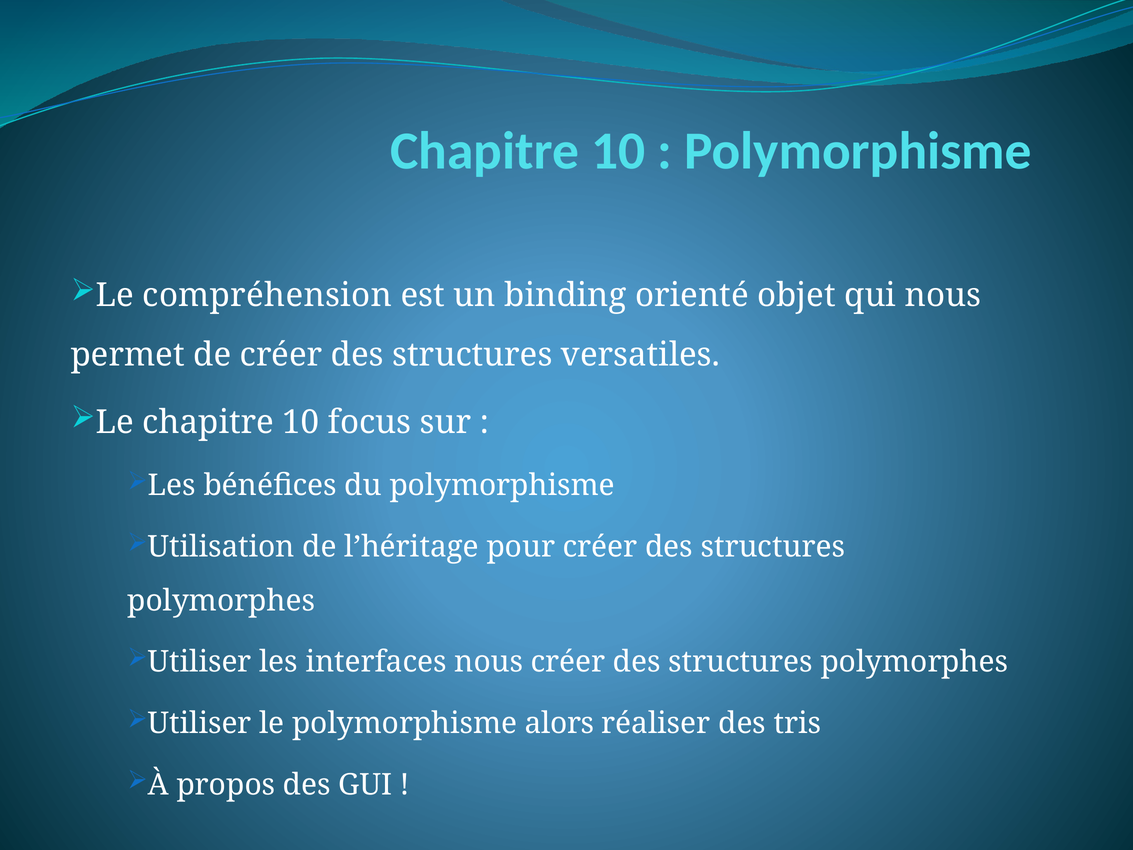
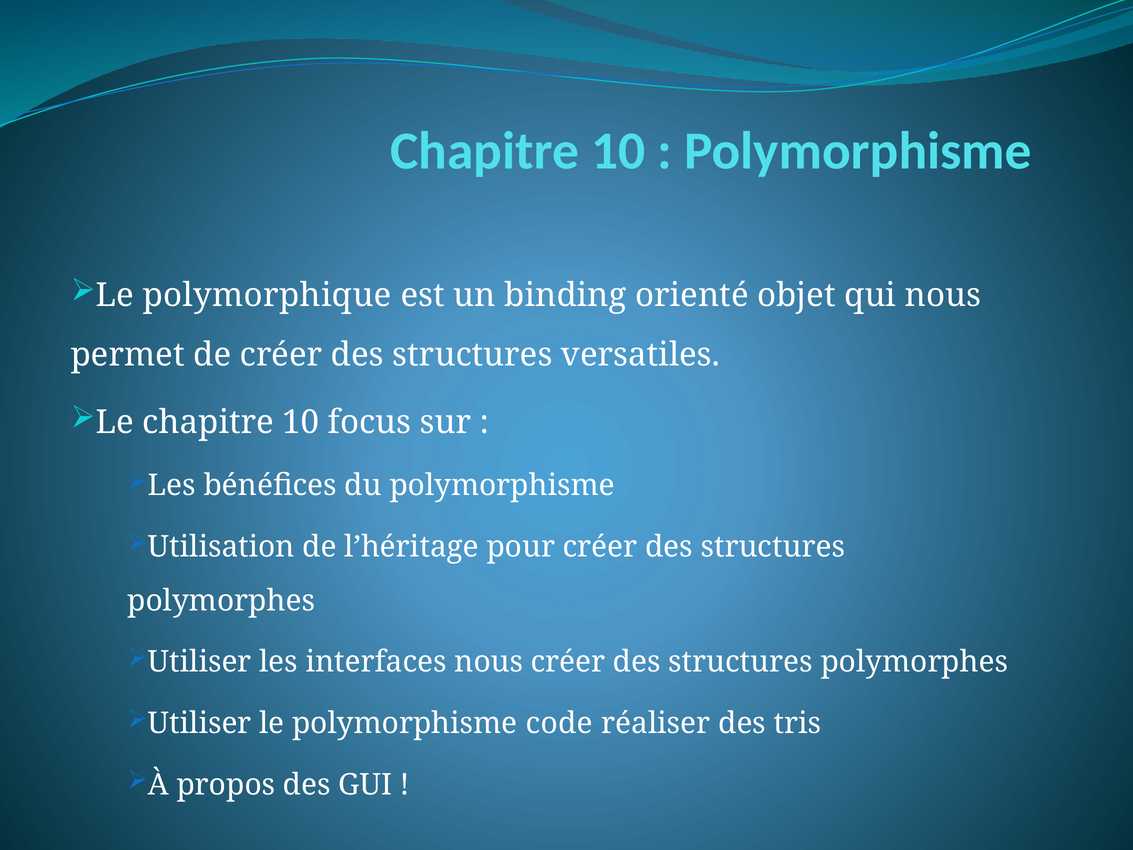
compréhension: compréhension -> polymorphique
alors: alors -> code
